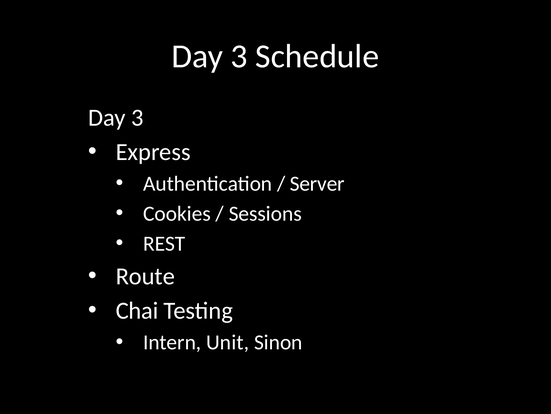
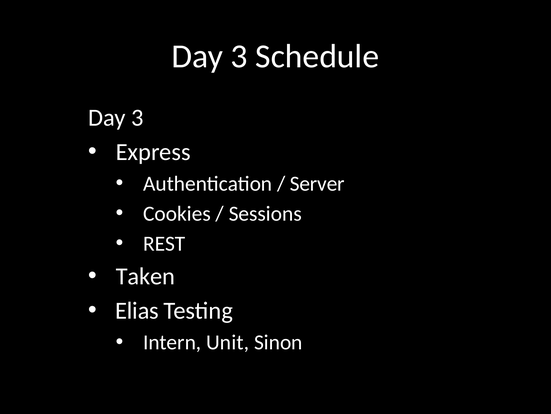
Route: Route -> Taken
Chai: Chai -> Elias
